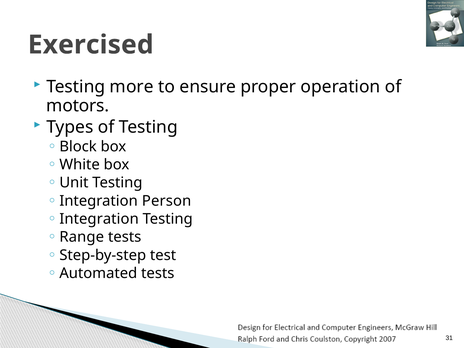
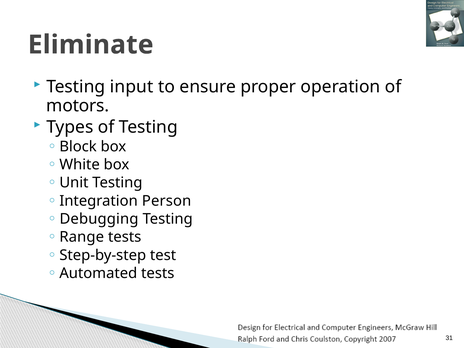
Exercised: Exercised -> Eliminate
more: more -> input
Integration at (99, 219): Integration -> Debugging
